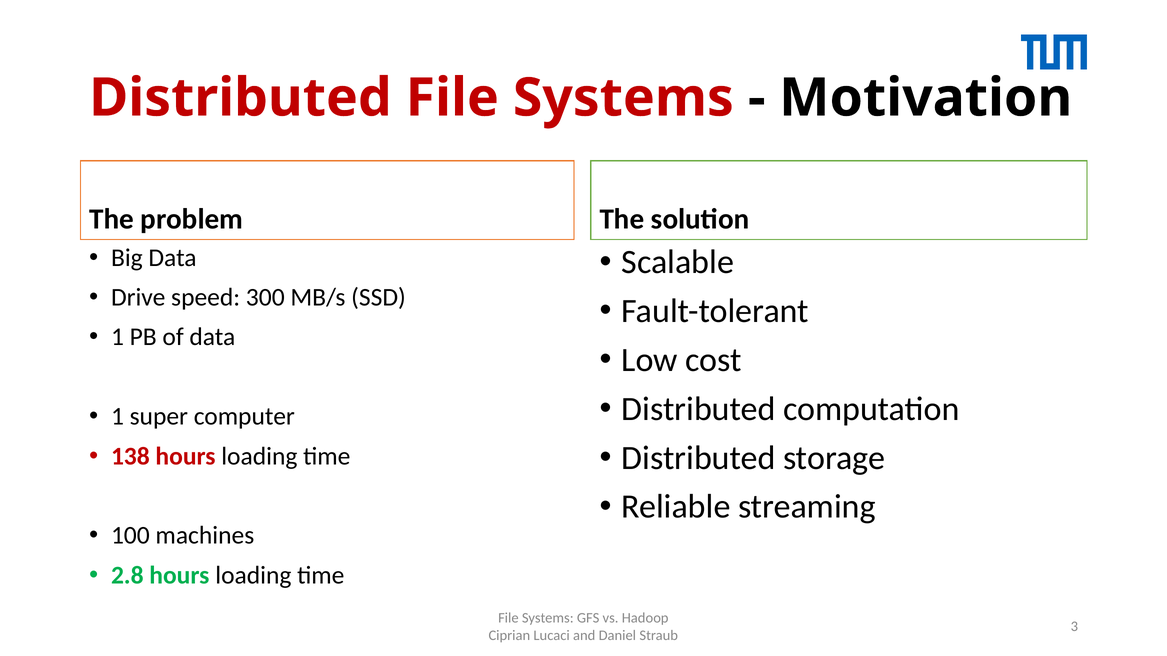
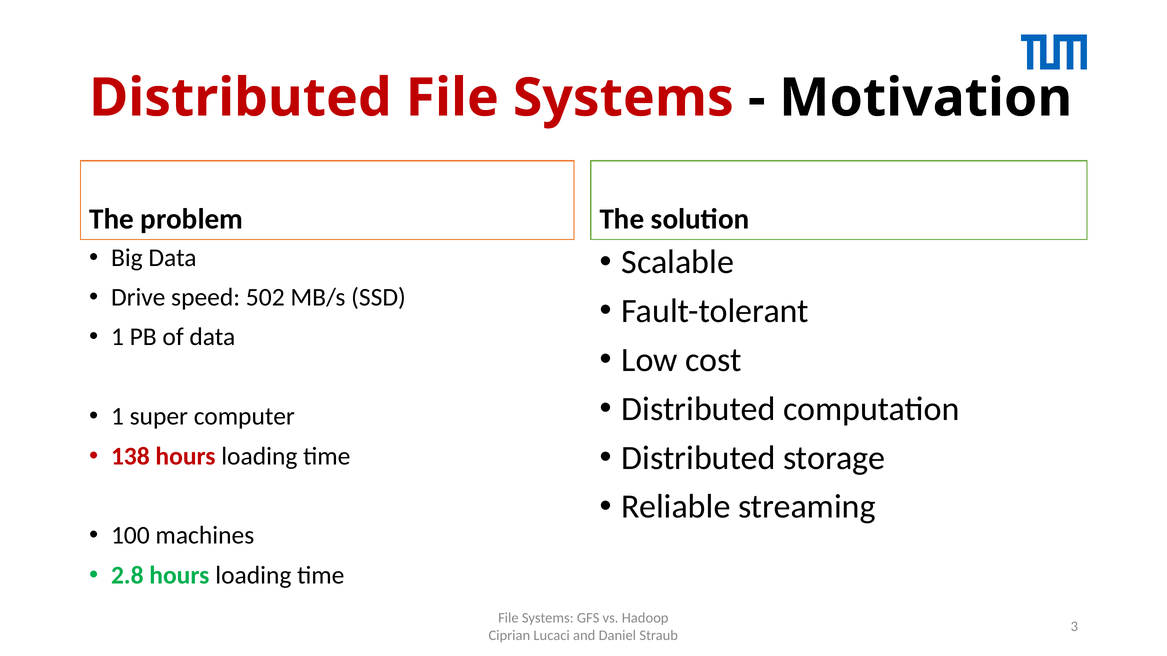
300: 300 -> 502
